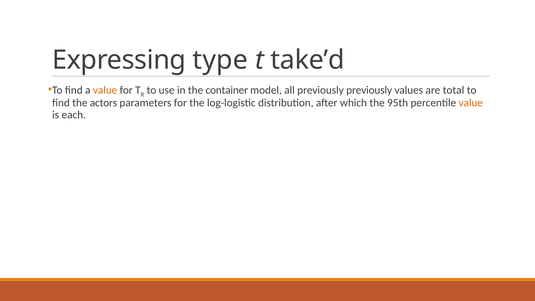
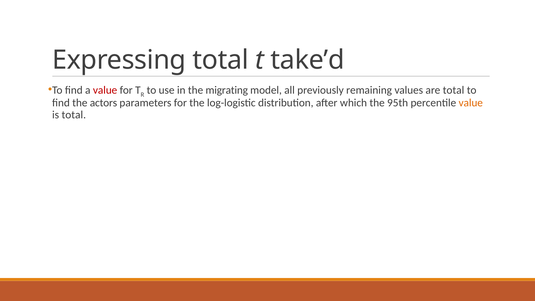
Expressing type: type -> total
value at (105, 90) colour: orange -> red
container: container -> migrating
previously previously: previously -> remaining
is each: each -> total
